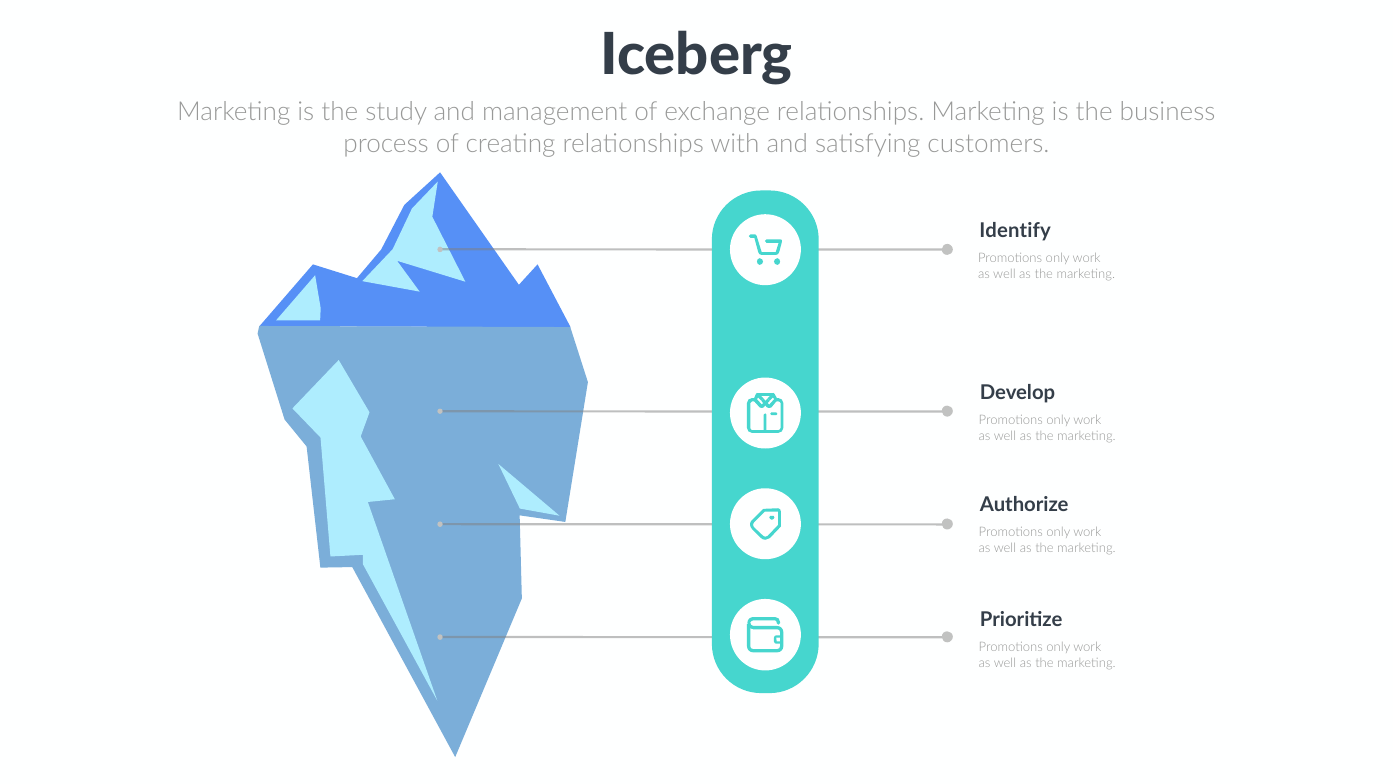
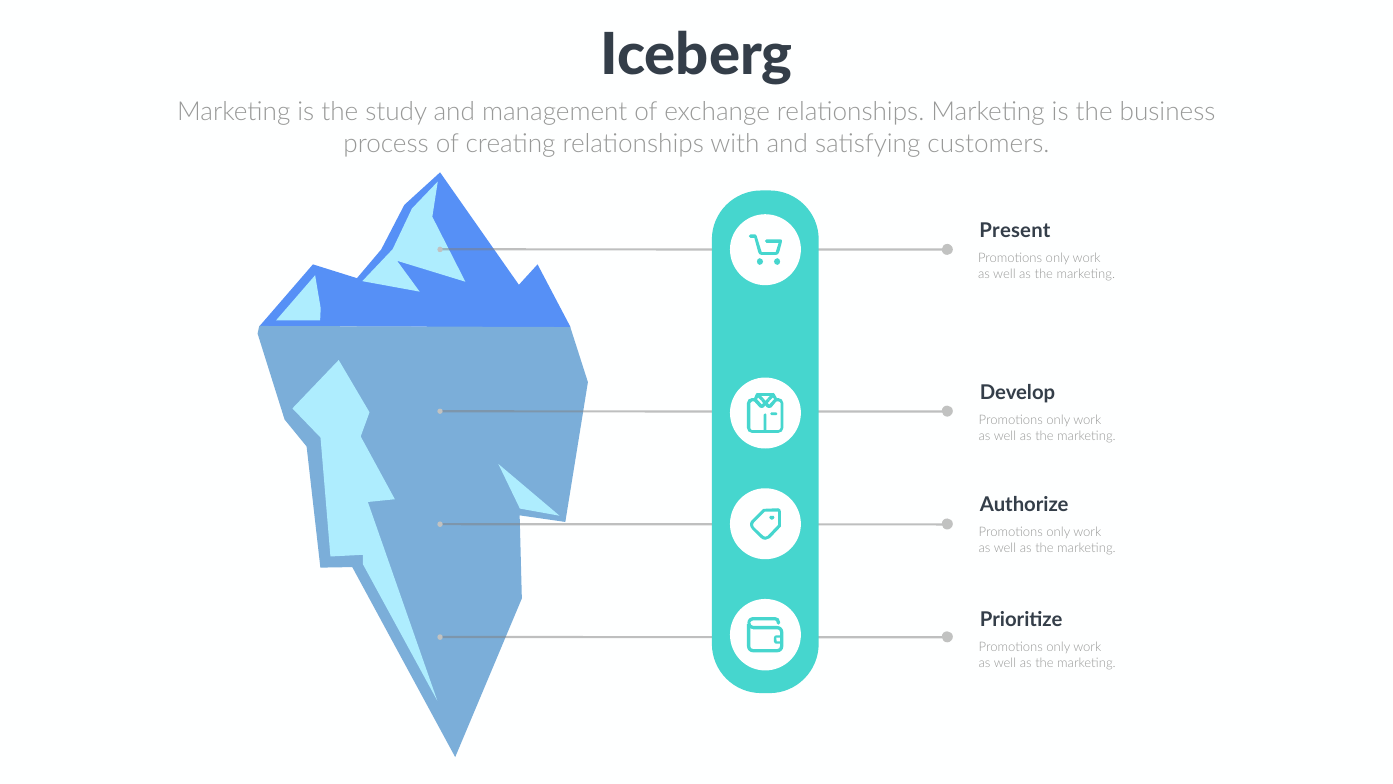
Identify: Identify -> Present
